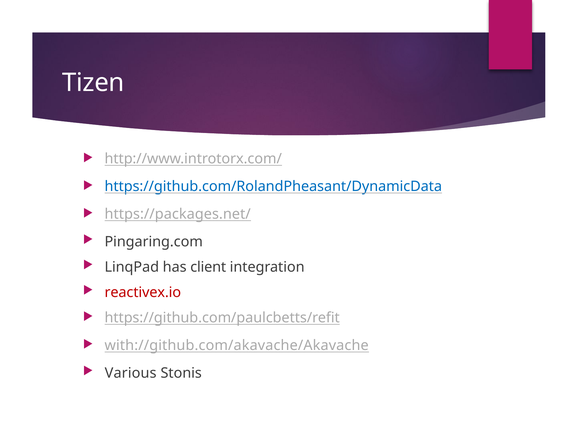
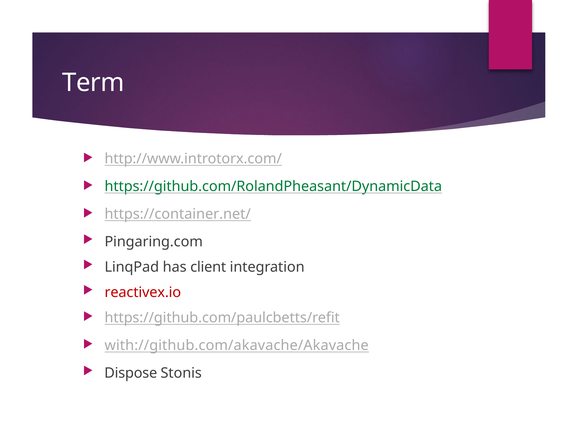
Tizen: Tizen -> Term
https://github.com/RolandPheasant/DynamicData colour: blue -> green
https://packages.net/: https://packages.net/ -> https://container.net/
Various: Various -> Dispose
